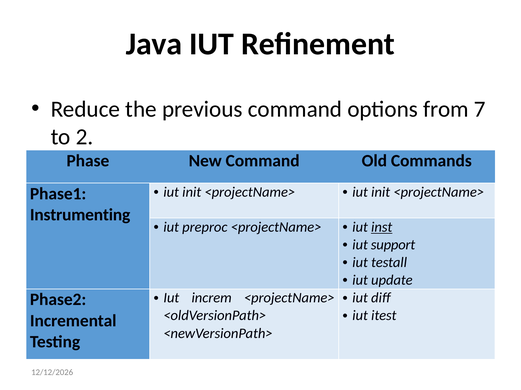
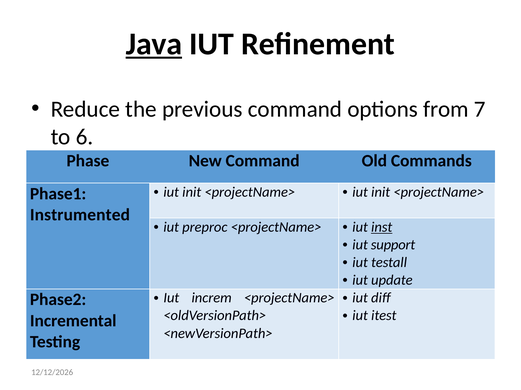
Java underline: none -> present
2: 2 -> 6
Instrumenting: Instrumenting -> Instrumented
